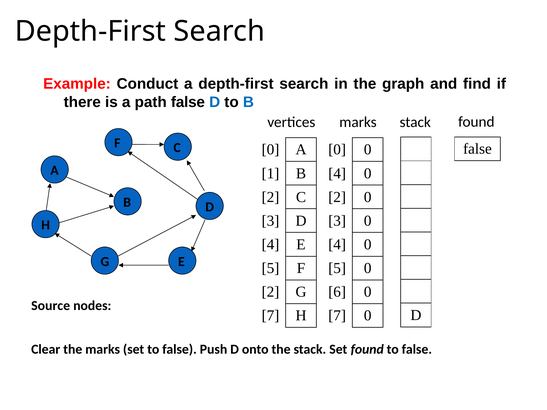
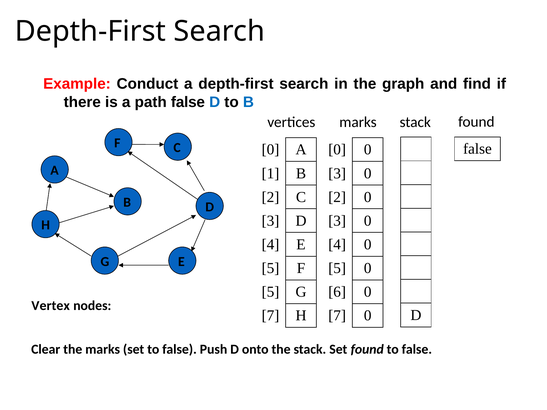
4 at (337, 173): 4 -> 3
2 at (271, 292): 2 -> 5
Source: Source -> Vertex
